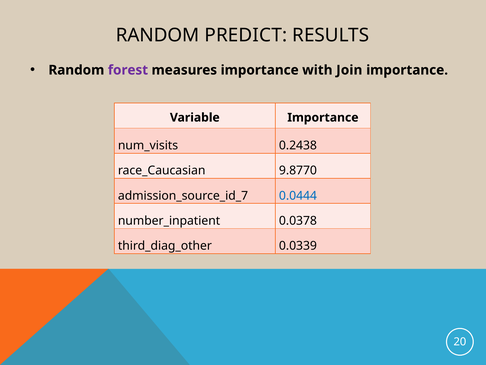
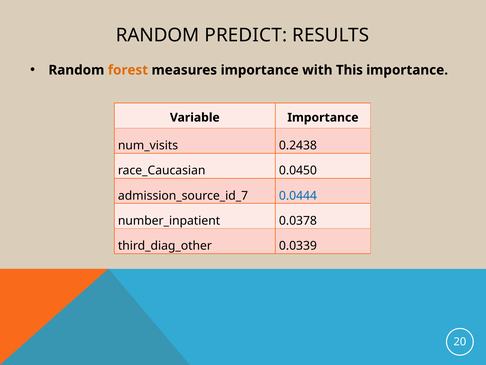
forest colour: purple -> orange
Join: Join -> This
9.8770: 9.8770 -> 0.0450
